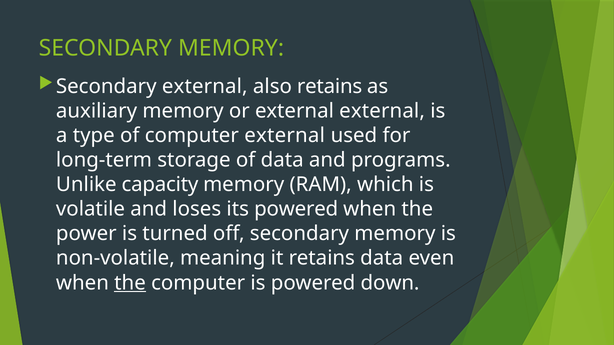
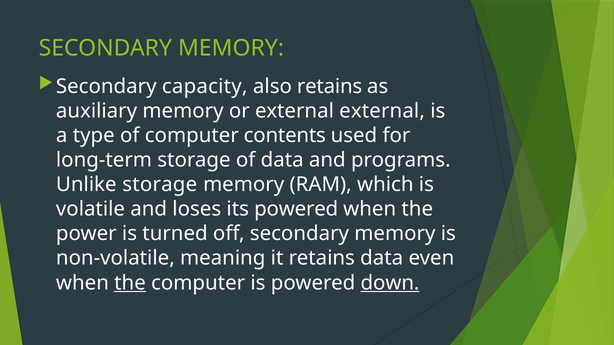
Secondary external: external -> capacity
computer external: external -> contents
Unlike capacity: capacity -> storage
down underline: none -> present
